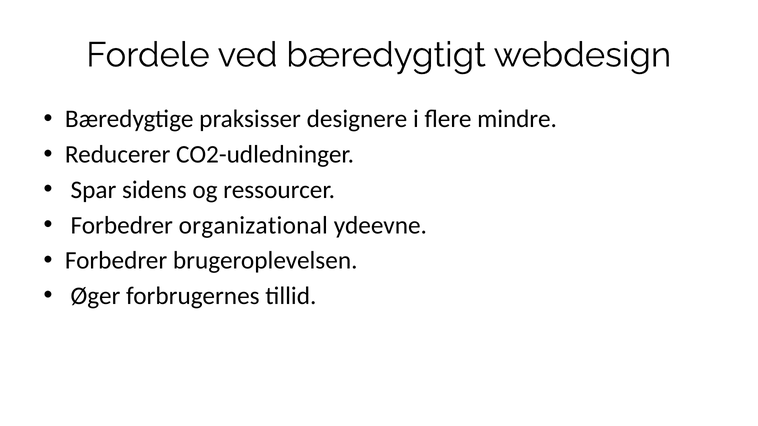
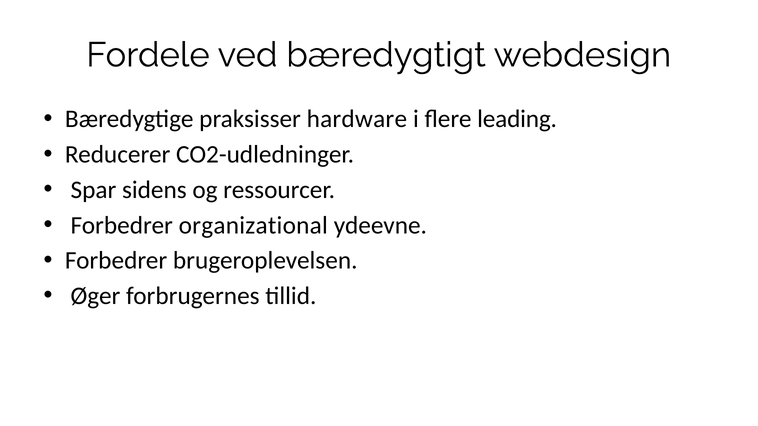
designere: designere -> hardware
mindre: mindre -> leading
